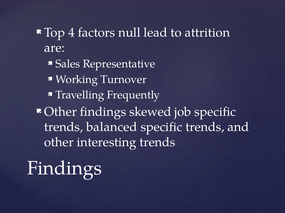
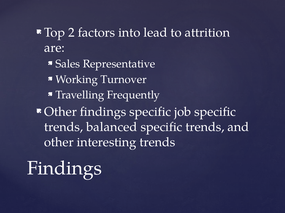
4: 4 -> 2
null: null -> into
findings skewed: skewed -> specific
